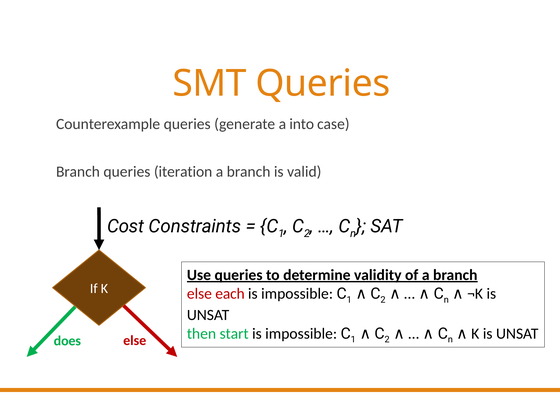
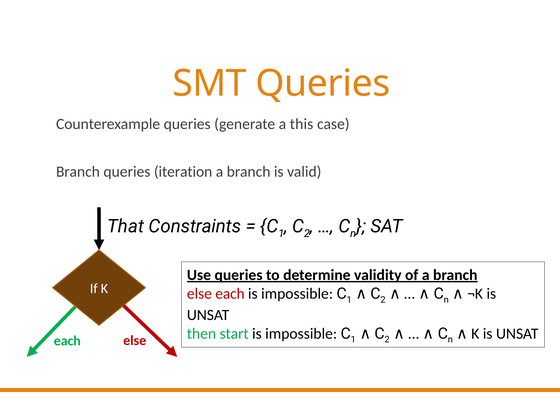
into: into -> this
Cost: Cost -> That
does at (67, 341): does -> each
